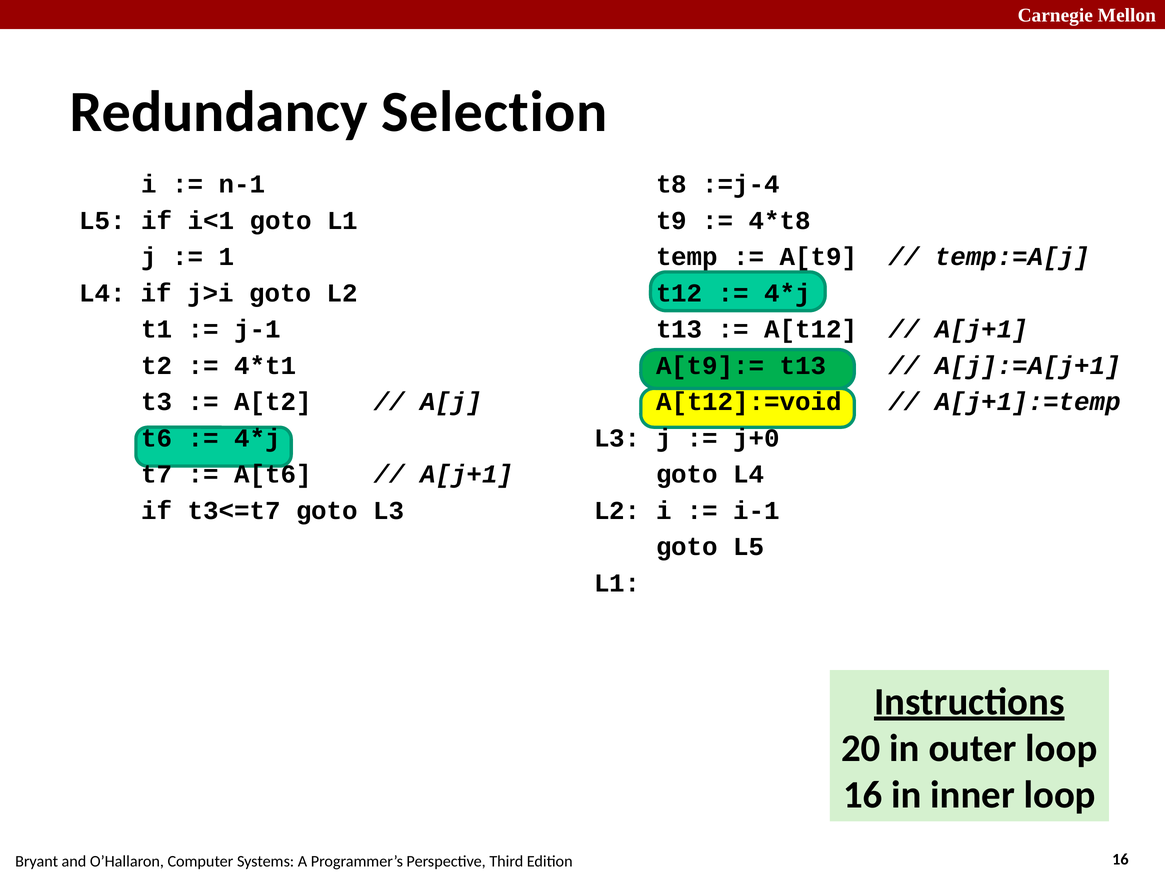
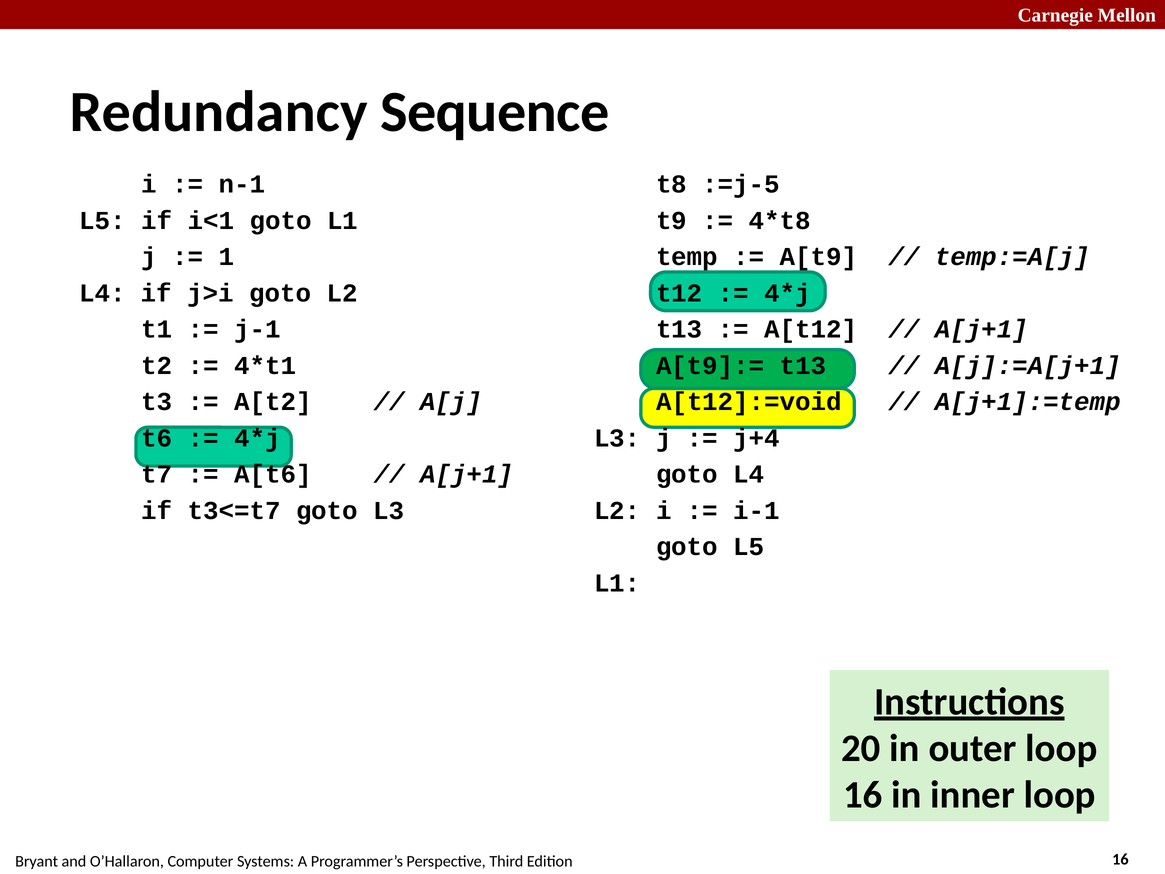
Selection: Selection -> Sequence
:=j-4: :=j-4 -> :=j-5
j+0: j+0 -> j+4
